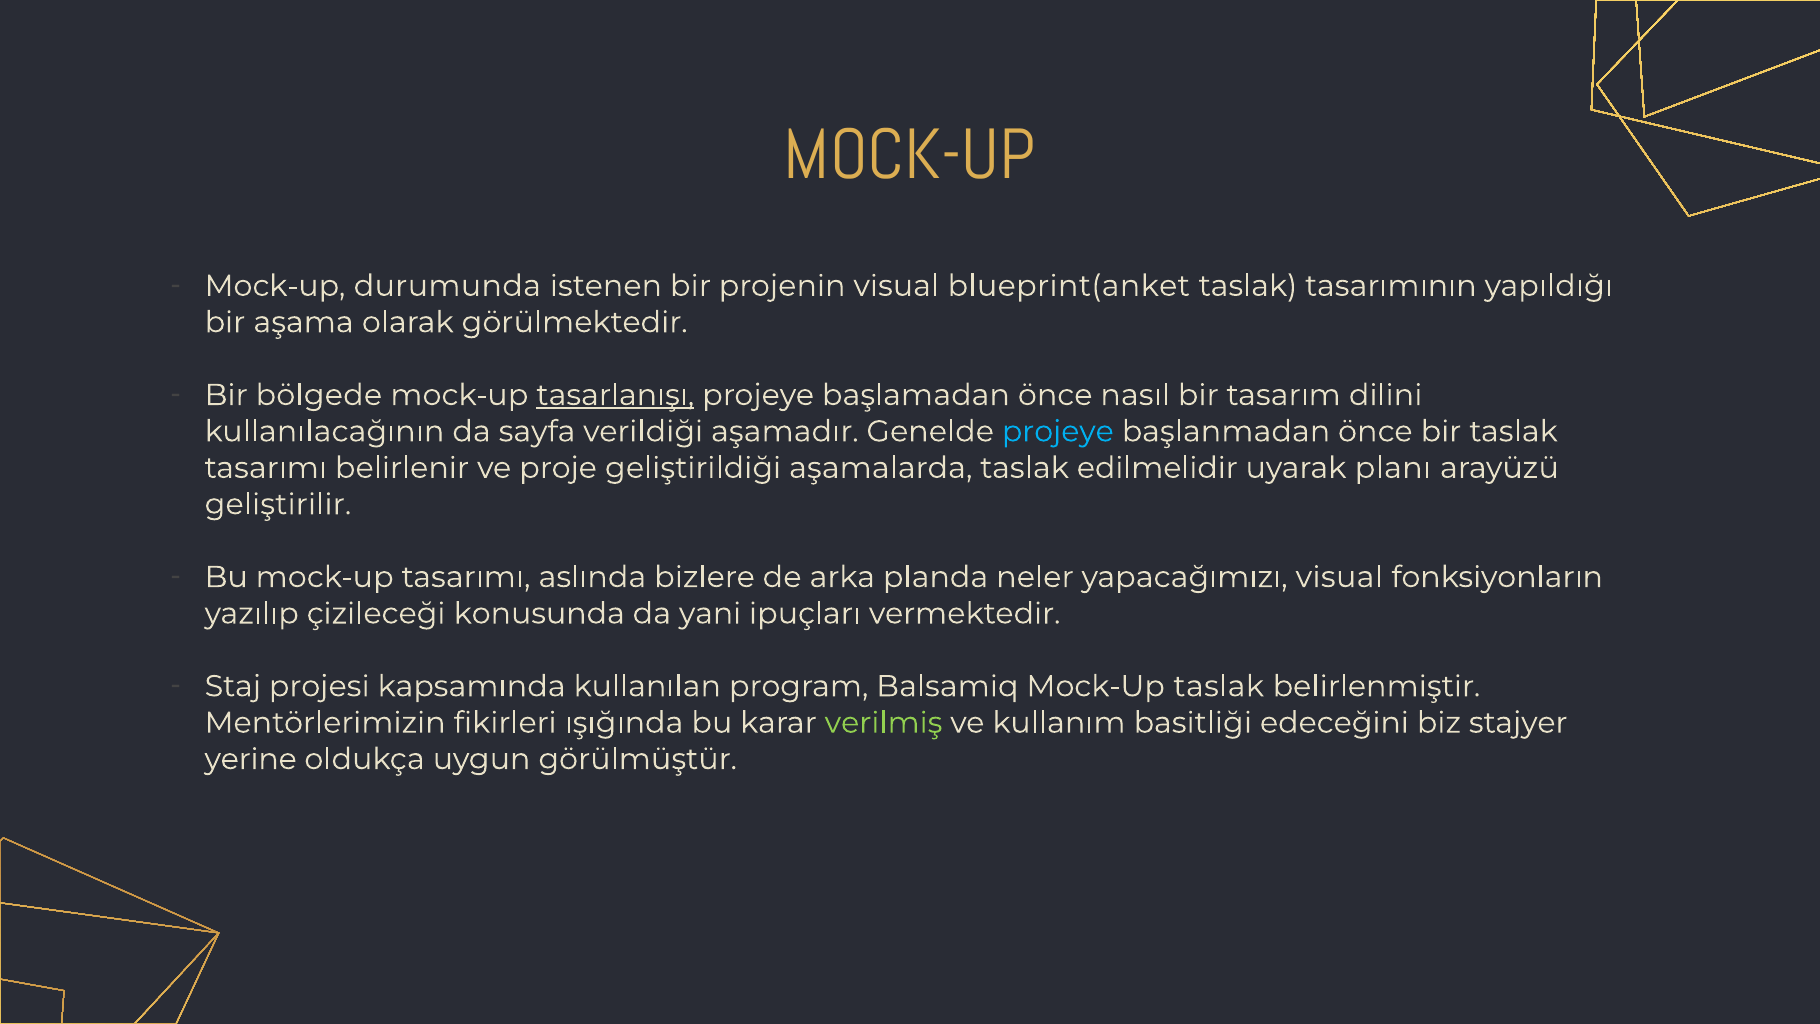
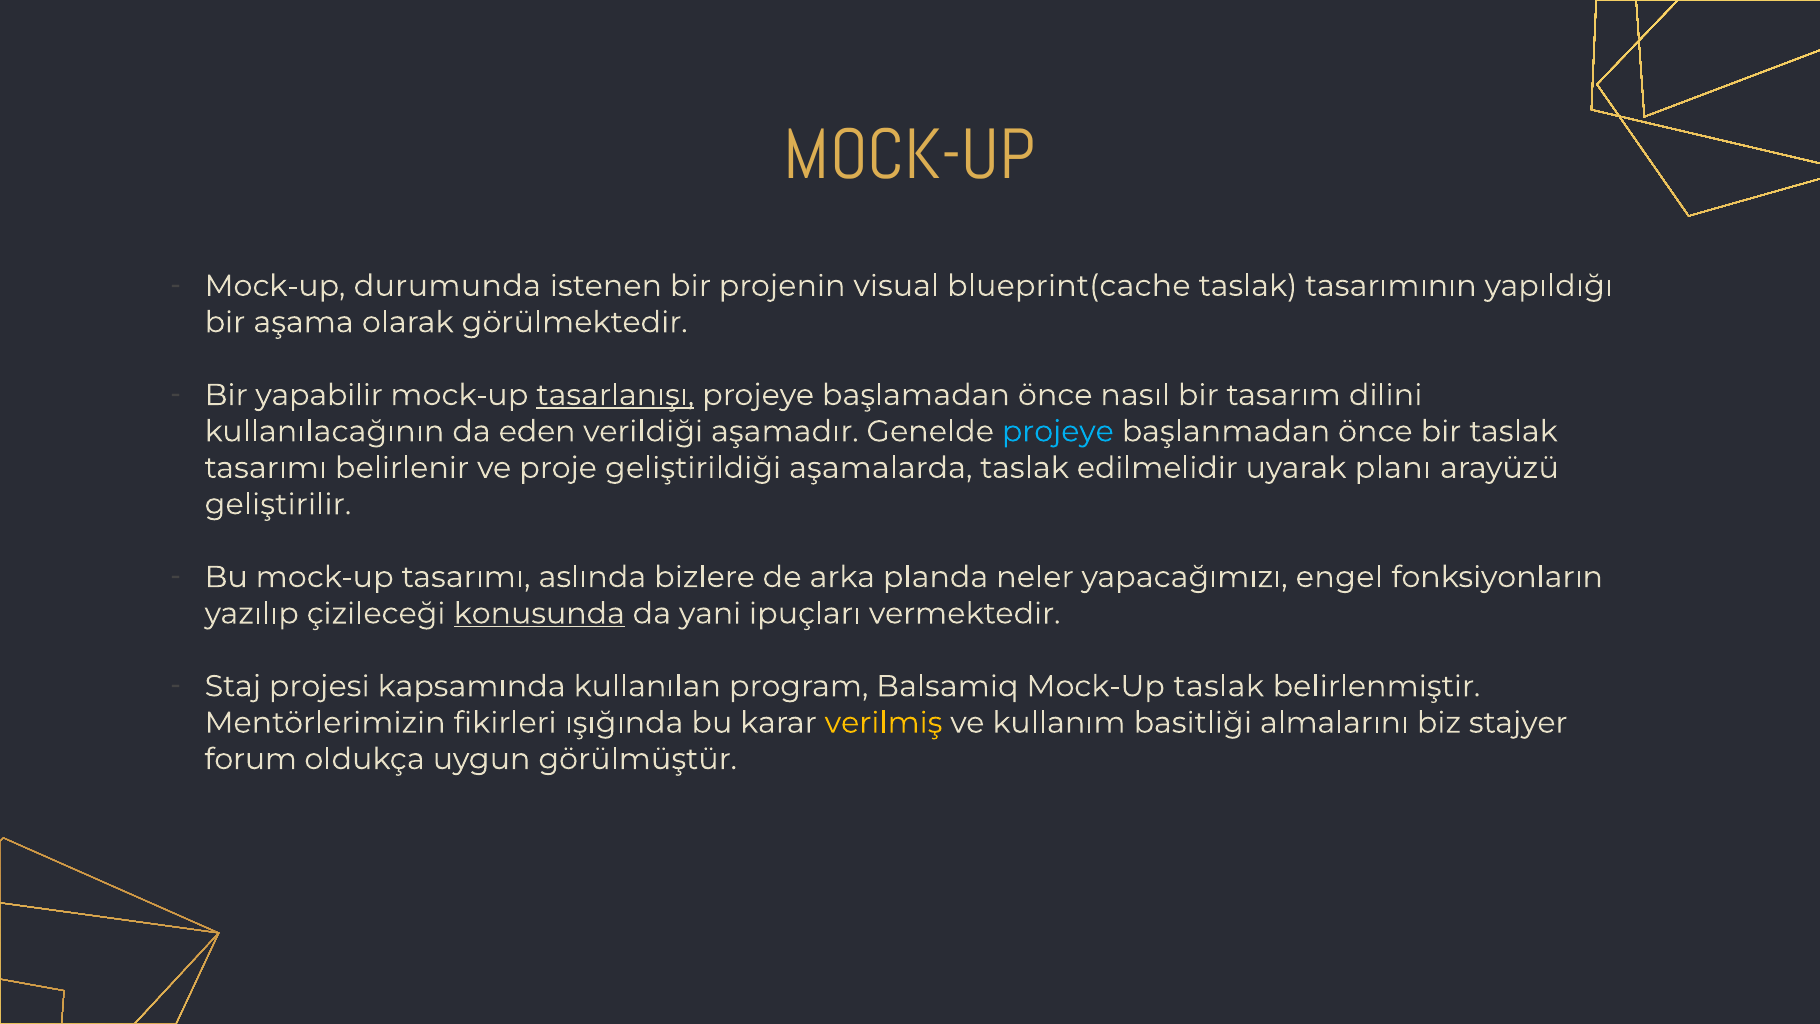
blueprint(anket: blueprint(anket -> blueprint(cache
bölgede: bölgede -> yapabilir
sayfa: sayfa -> eden
yapacağımızı visual: visual -> engel
konusunda underline: none -> present
verilmiş colour: light green -> yellow
edeceğini: edeceğini -> almalarını
yerine: yerine -> forum
